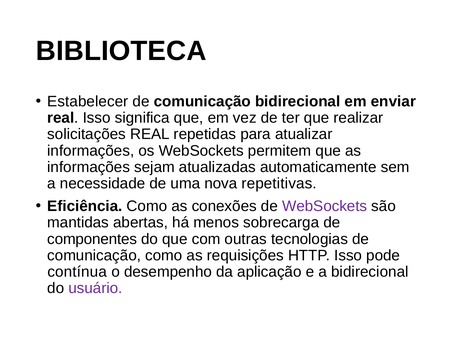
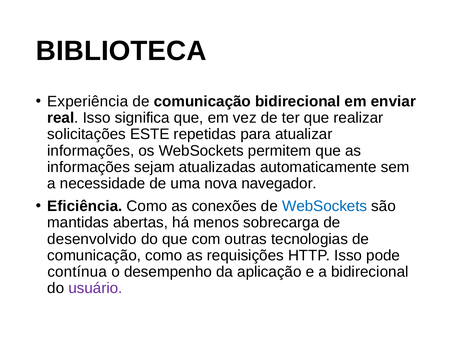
Estabelecer: Estabelecer -> Experiência
solicitações REAL: REAL -> ESTE
repetitivas: repetitivas -> navegador
WebSockets at (325, 206) colour: purple -> blue
componentes: componentes -> desenvolvido
